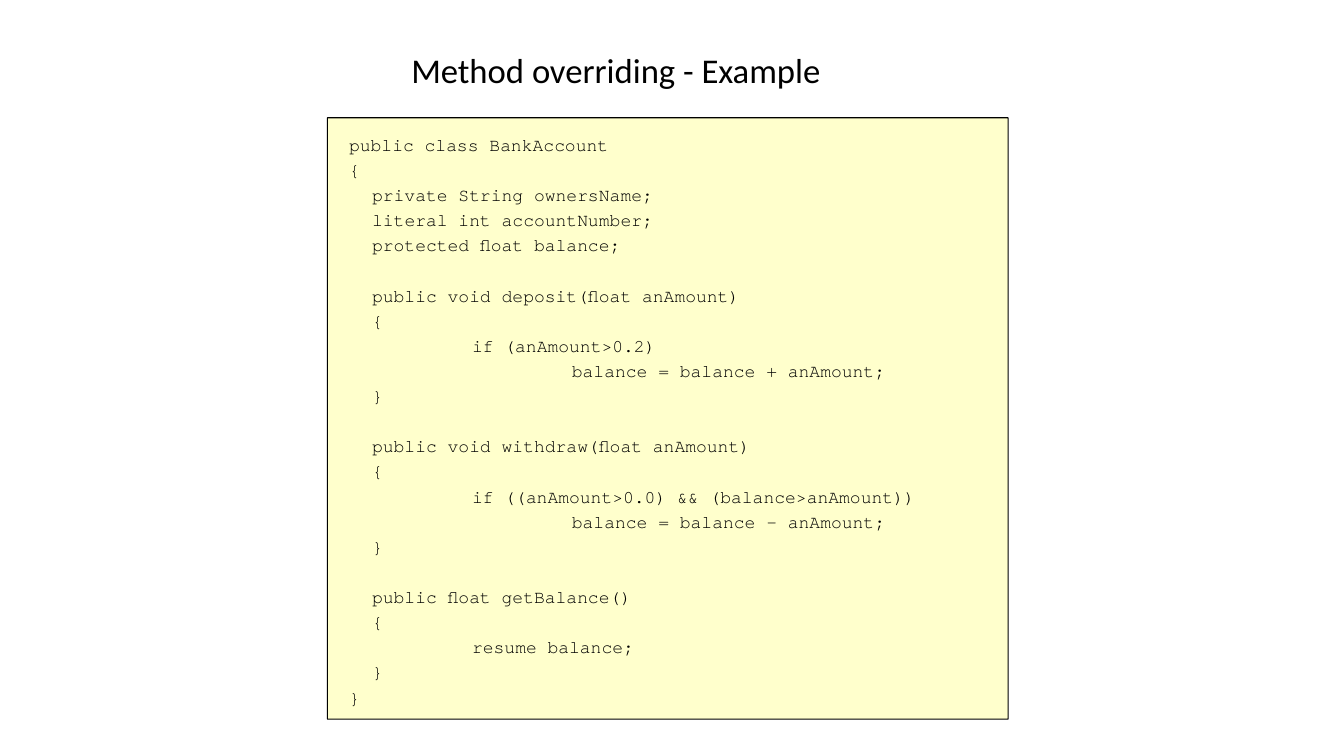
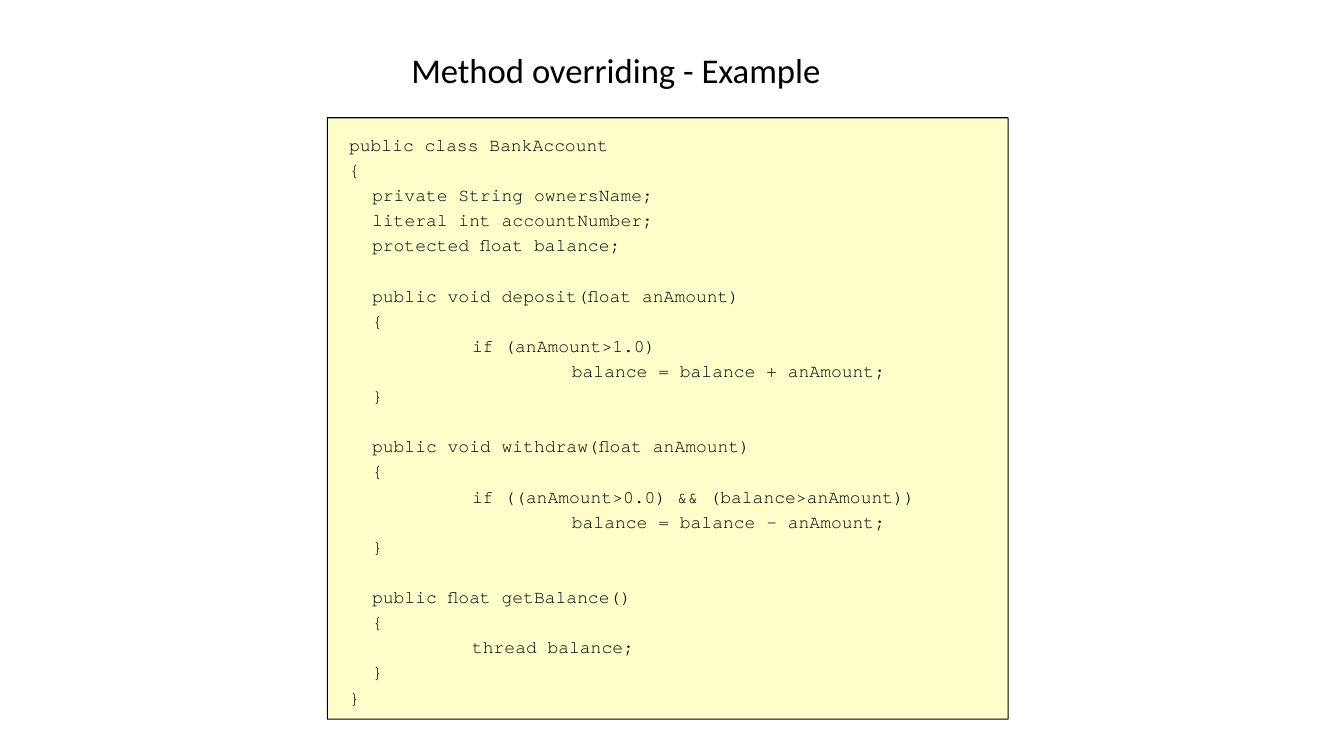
anAmount>0.2: anAmount>0.2 -> anAmount>1.0
resume: resume -> thread
